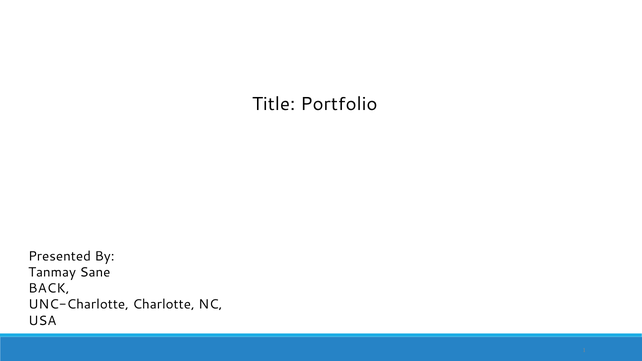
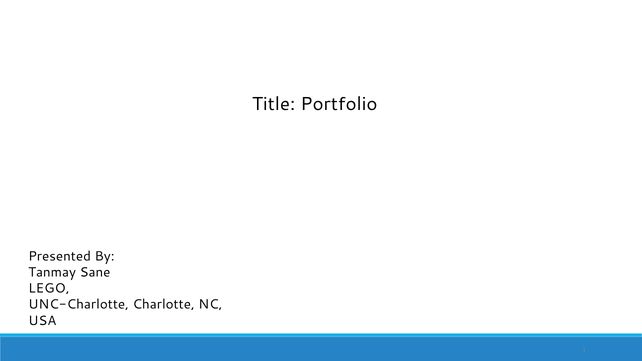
BACK: BACK -> LEGO
